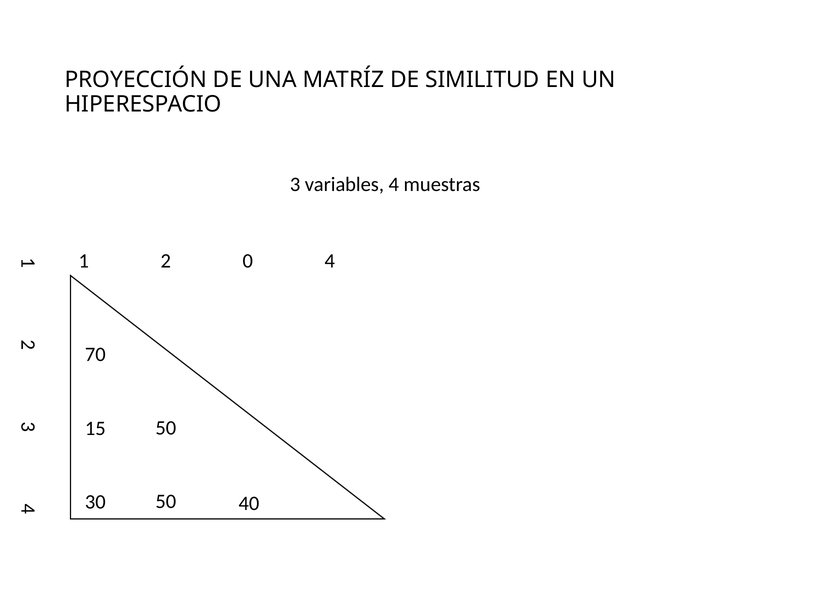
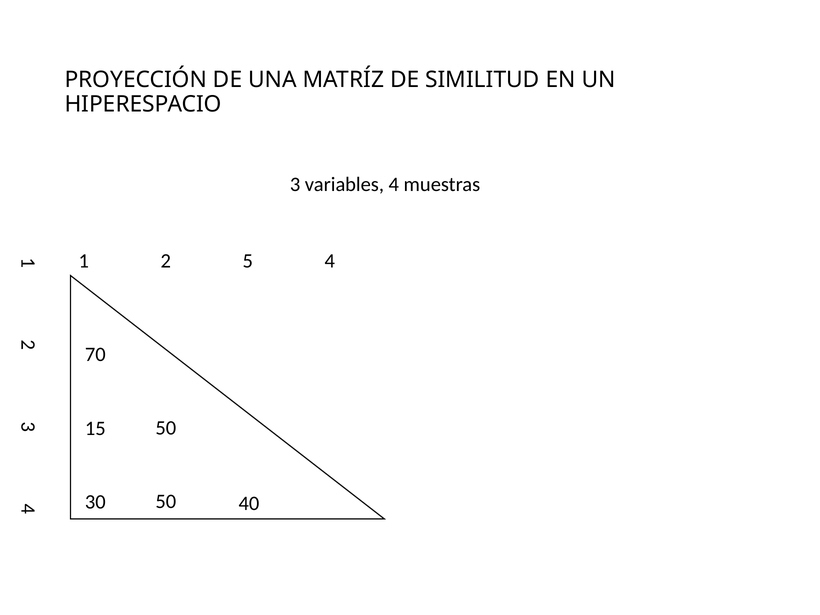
0: 0 -> 5
